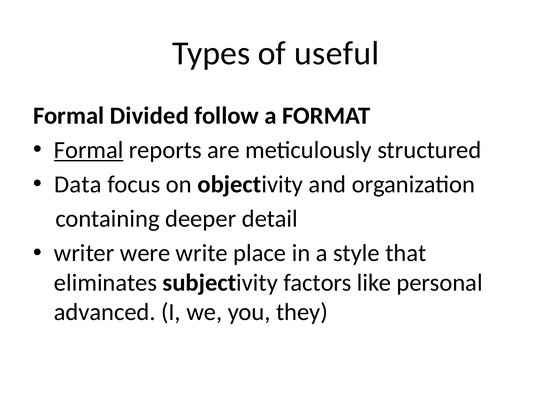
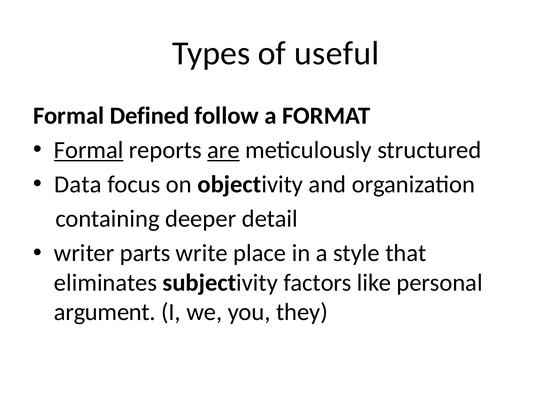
Divided: Divided -> Defined
are underline: none -> present
were: were -> parts
advanced: advanced -> argument
